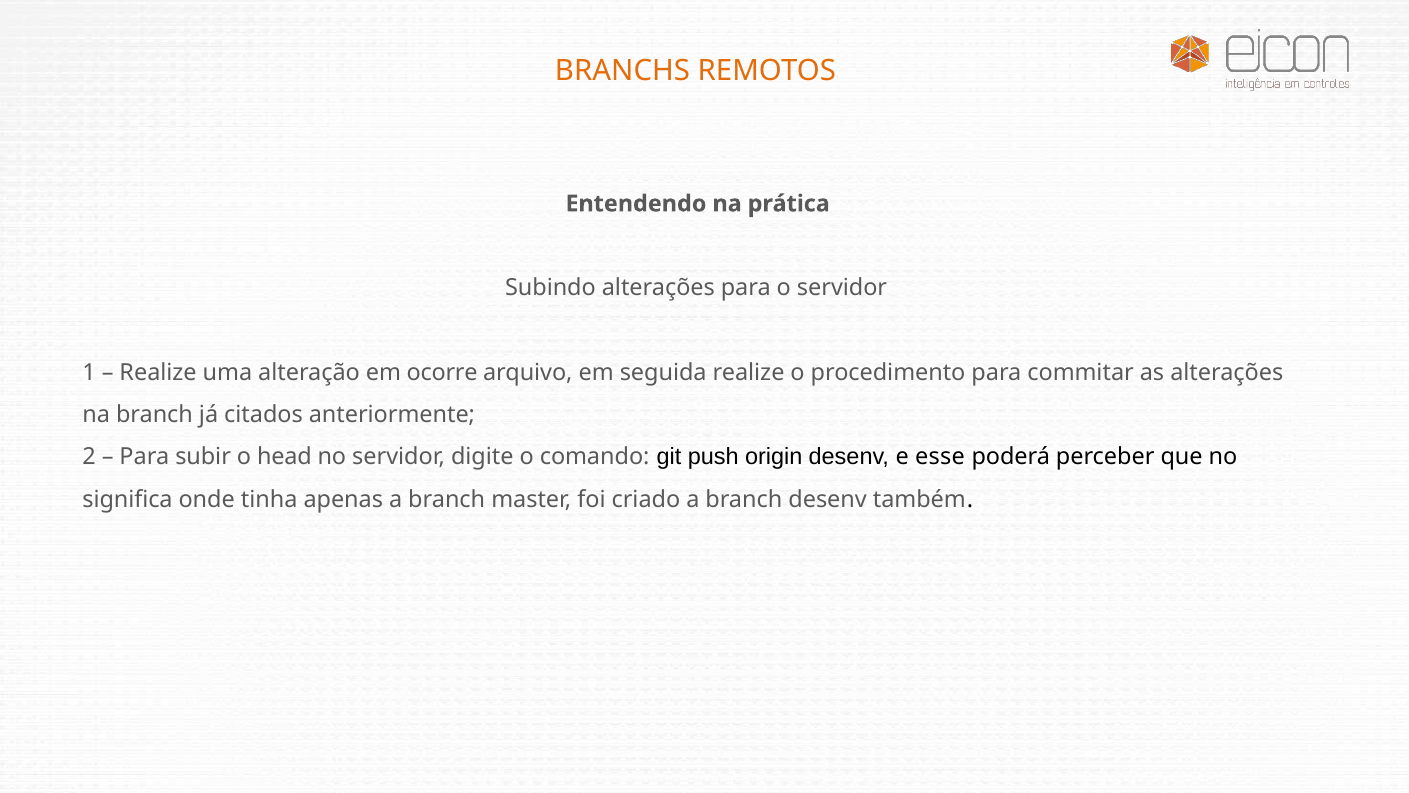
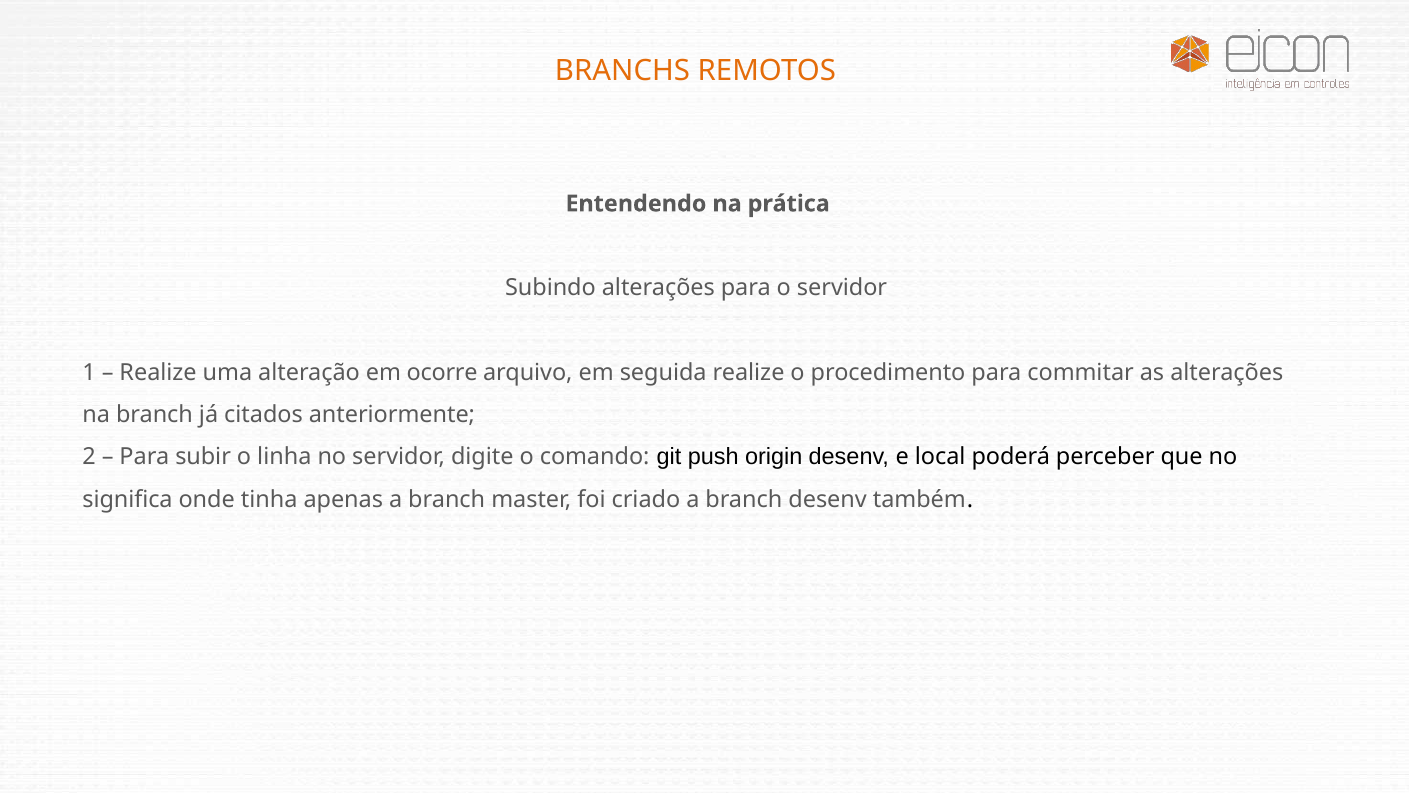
head: head -> linha
esse: esse -> local
